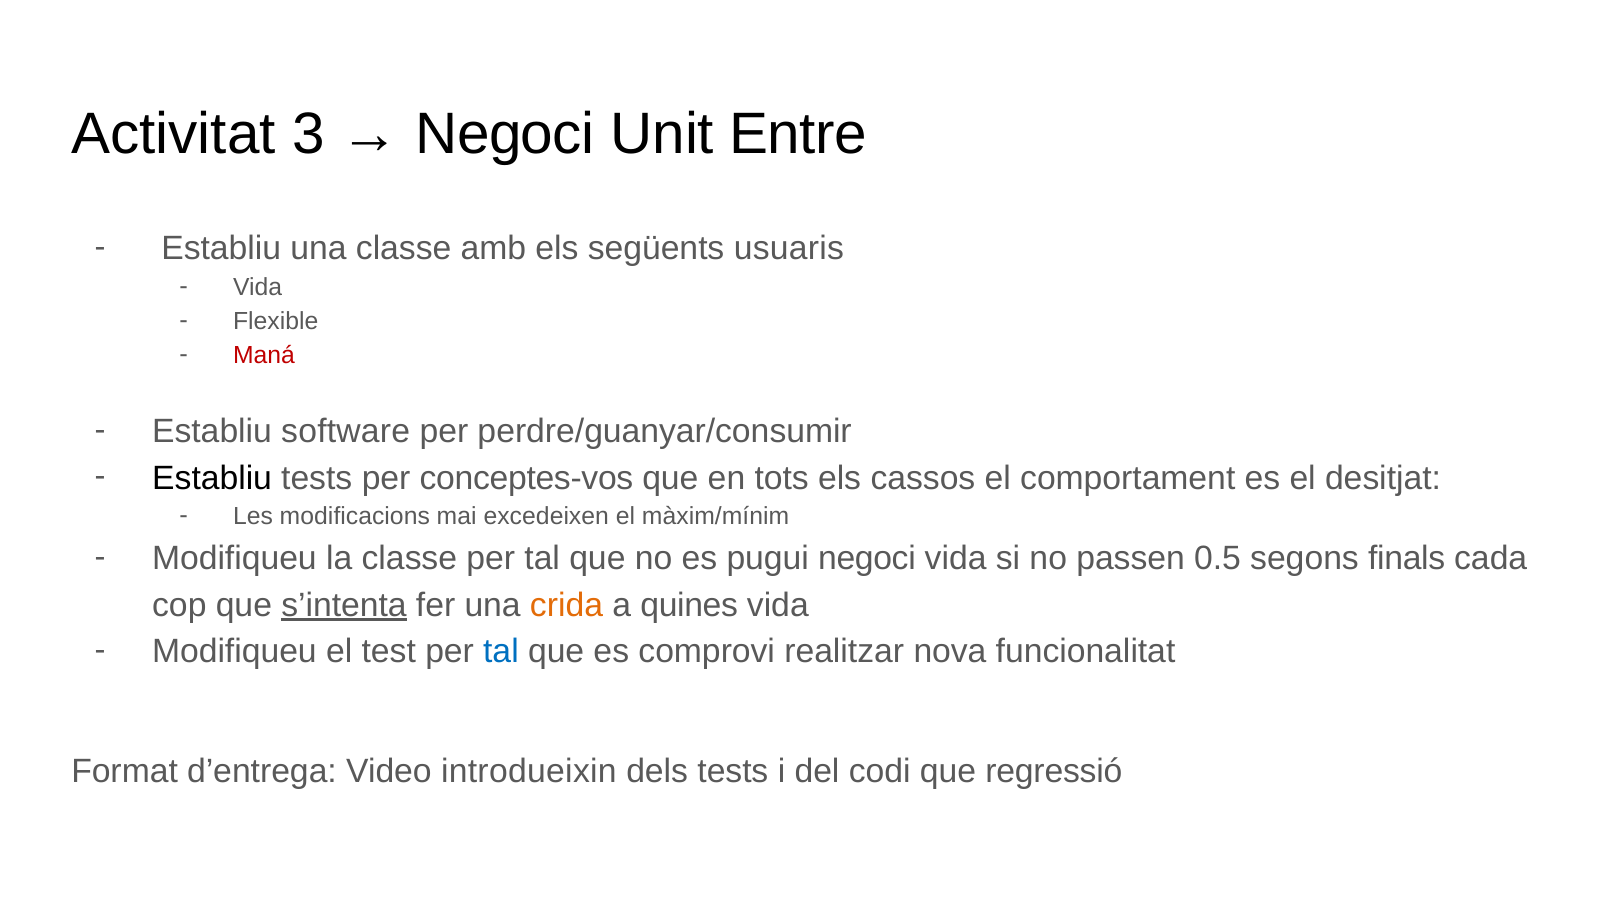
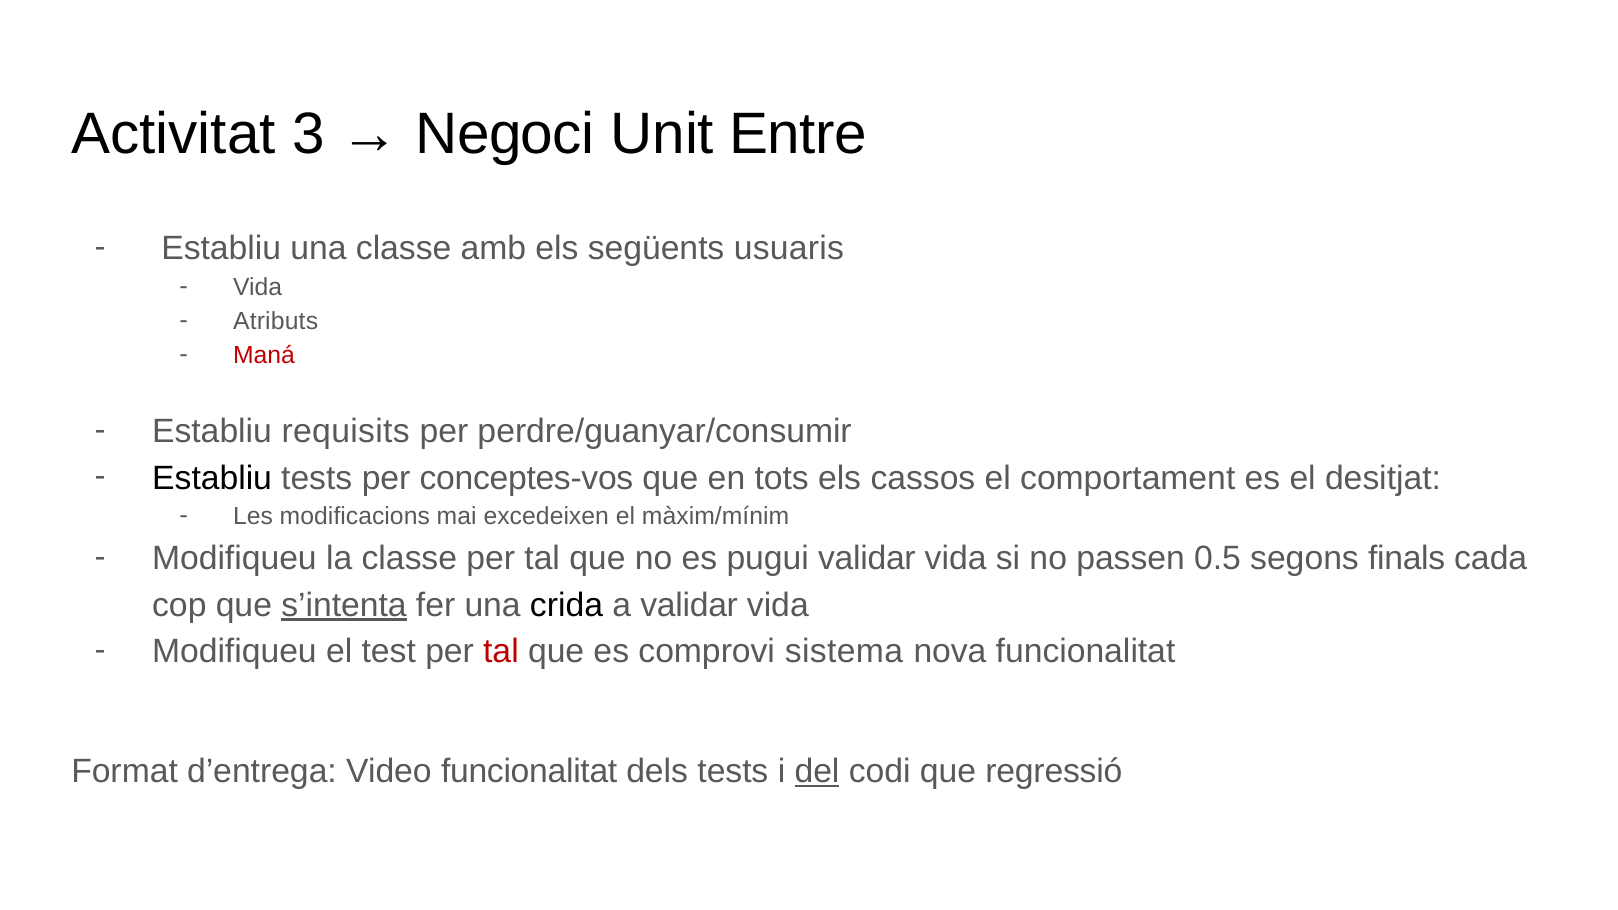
Flexible: Flexible -> Atributs
software: software -> requisits
pugui negoci: negoci -> validar
crida colour: orange -> black
a quines: quines -> validar
tal at (501, 652) colour: blue -> red
realitzar: realitzar -> sistema
Video introdueixin: introdueixin -> funcionalitat
del underline: none -> present
